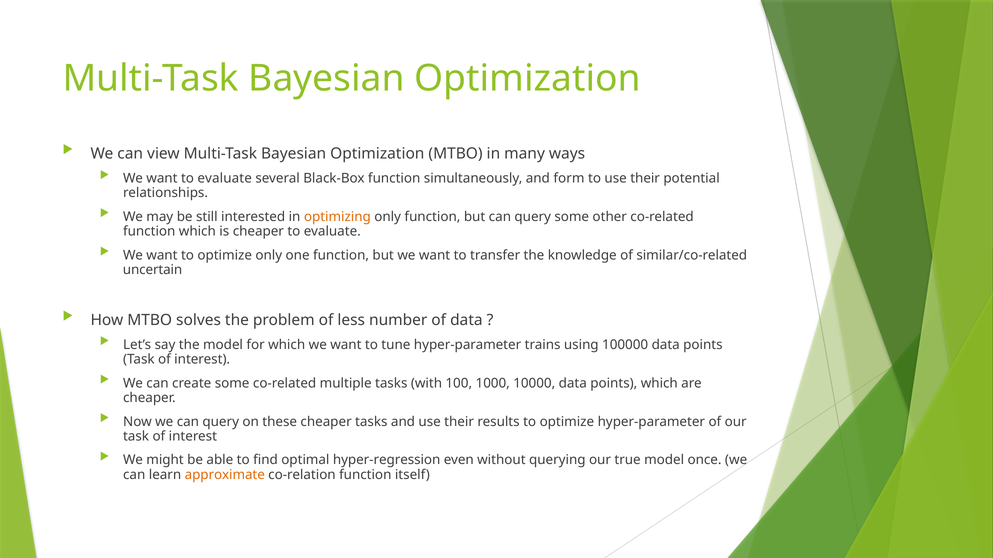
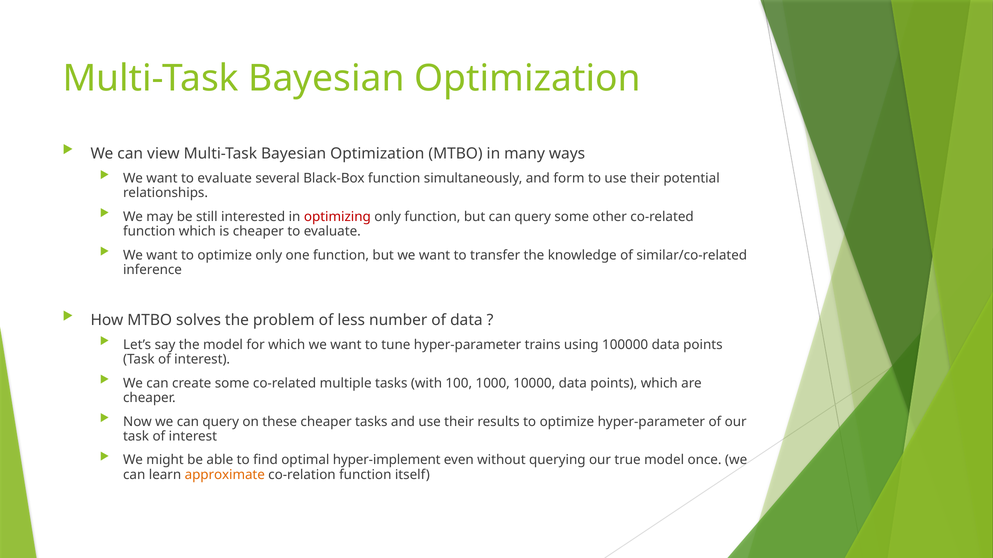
optimizing colour: orange -> red
uncertain: uncertain -> inference
hyper-regression: hyper-regression -> hyper-implement
